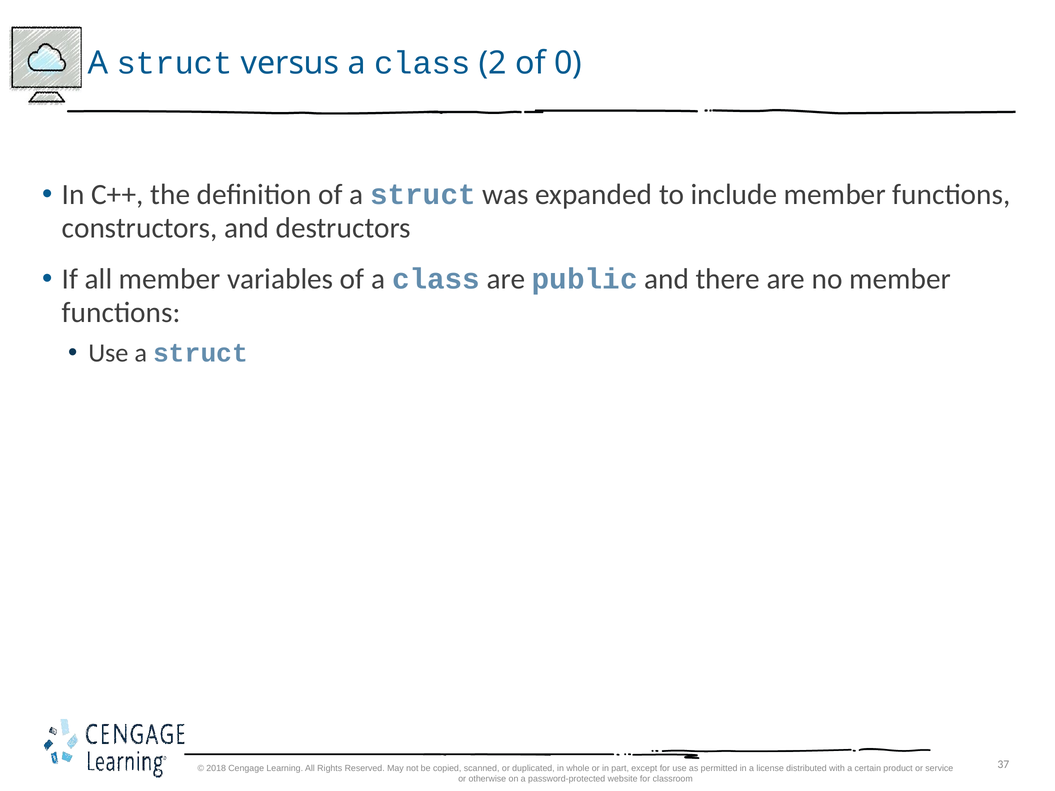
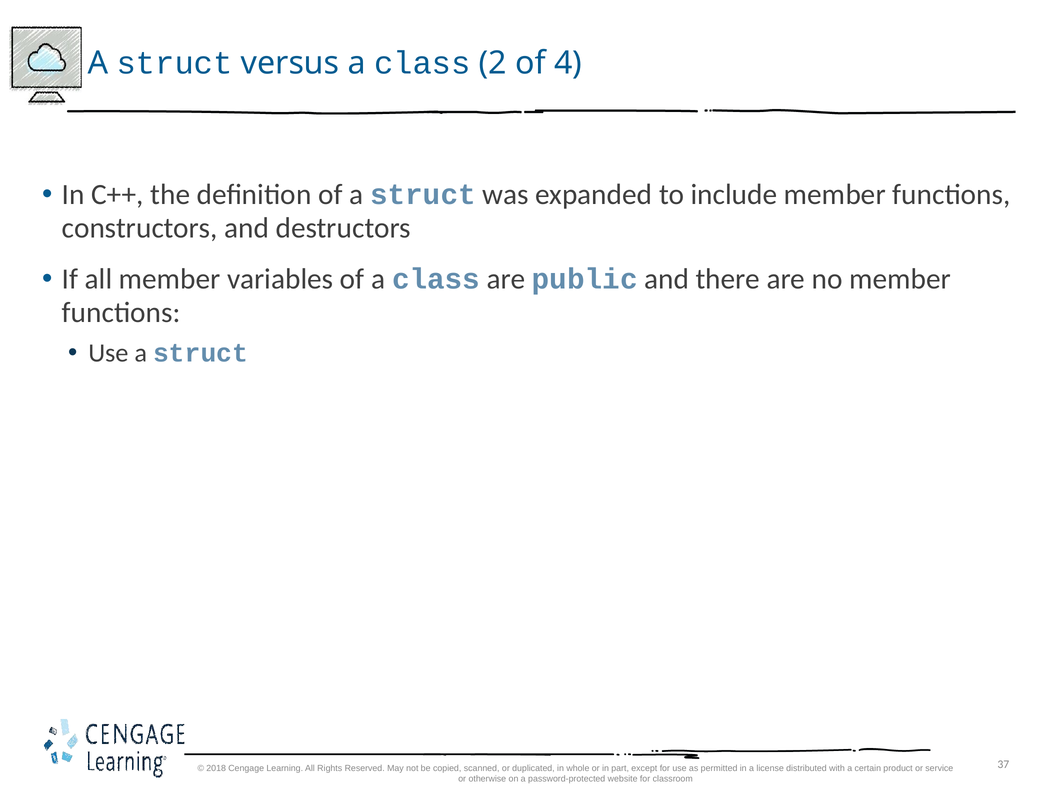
0: 0 -> 4
